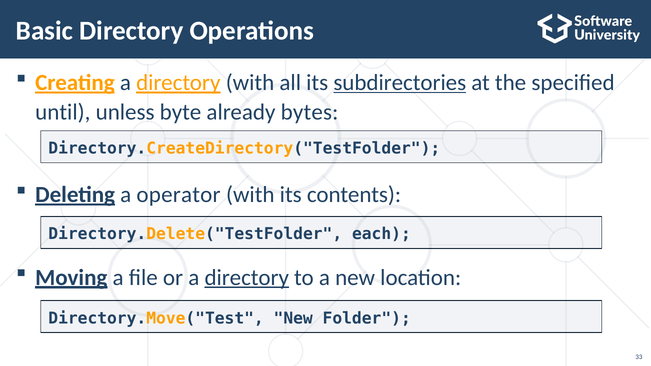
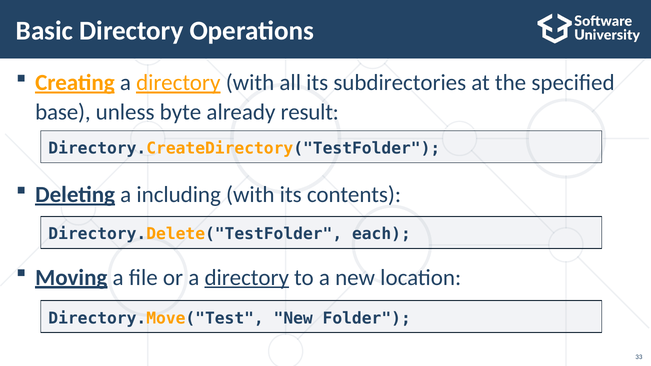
subdirectories underline: present -> none
until: until -> base
bytes: bytes -> result
operator: operator -> including
